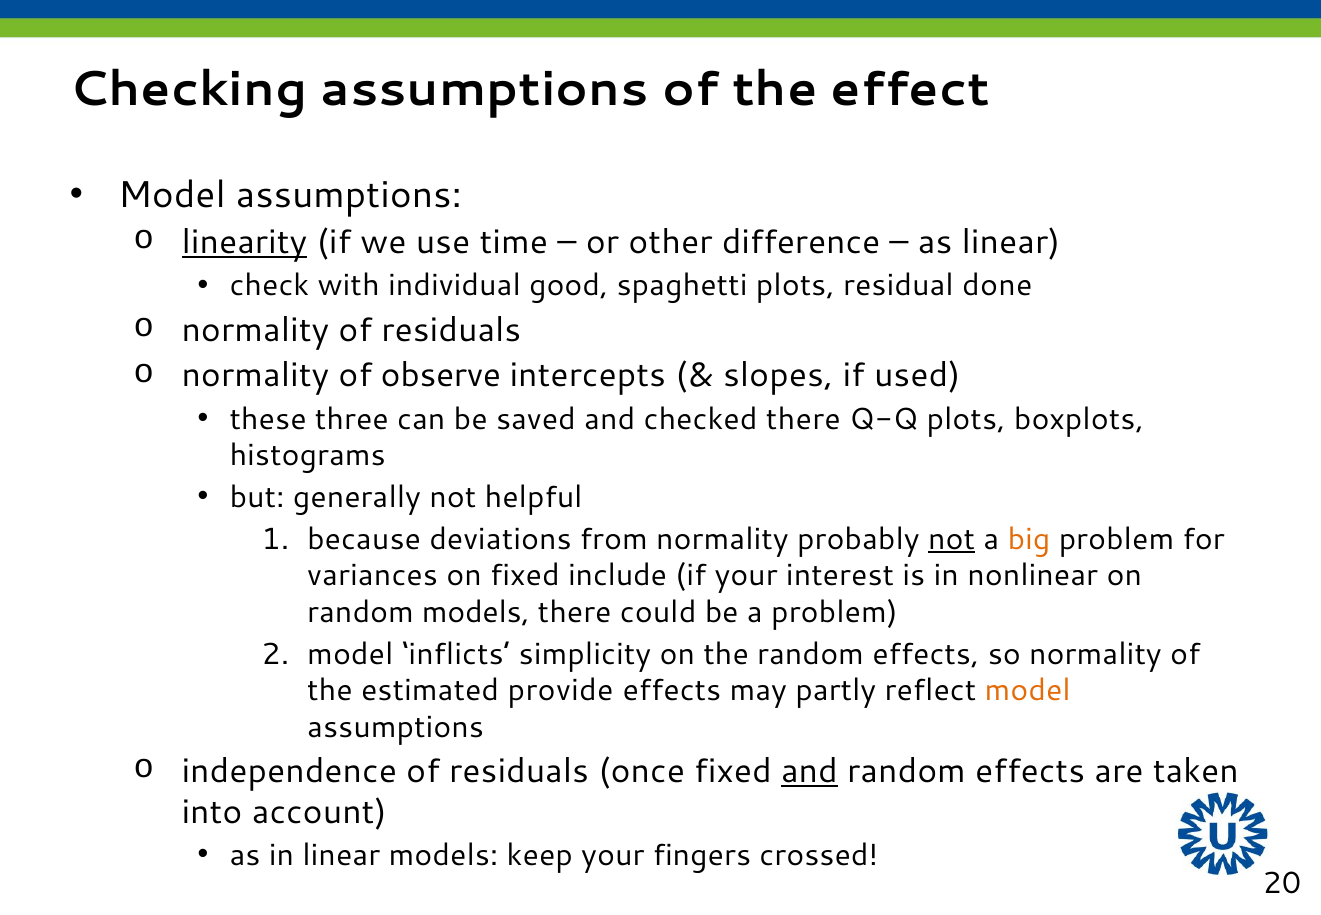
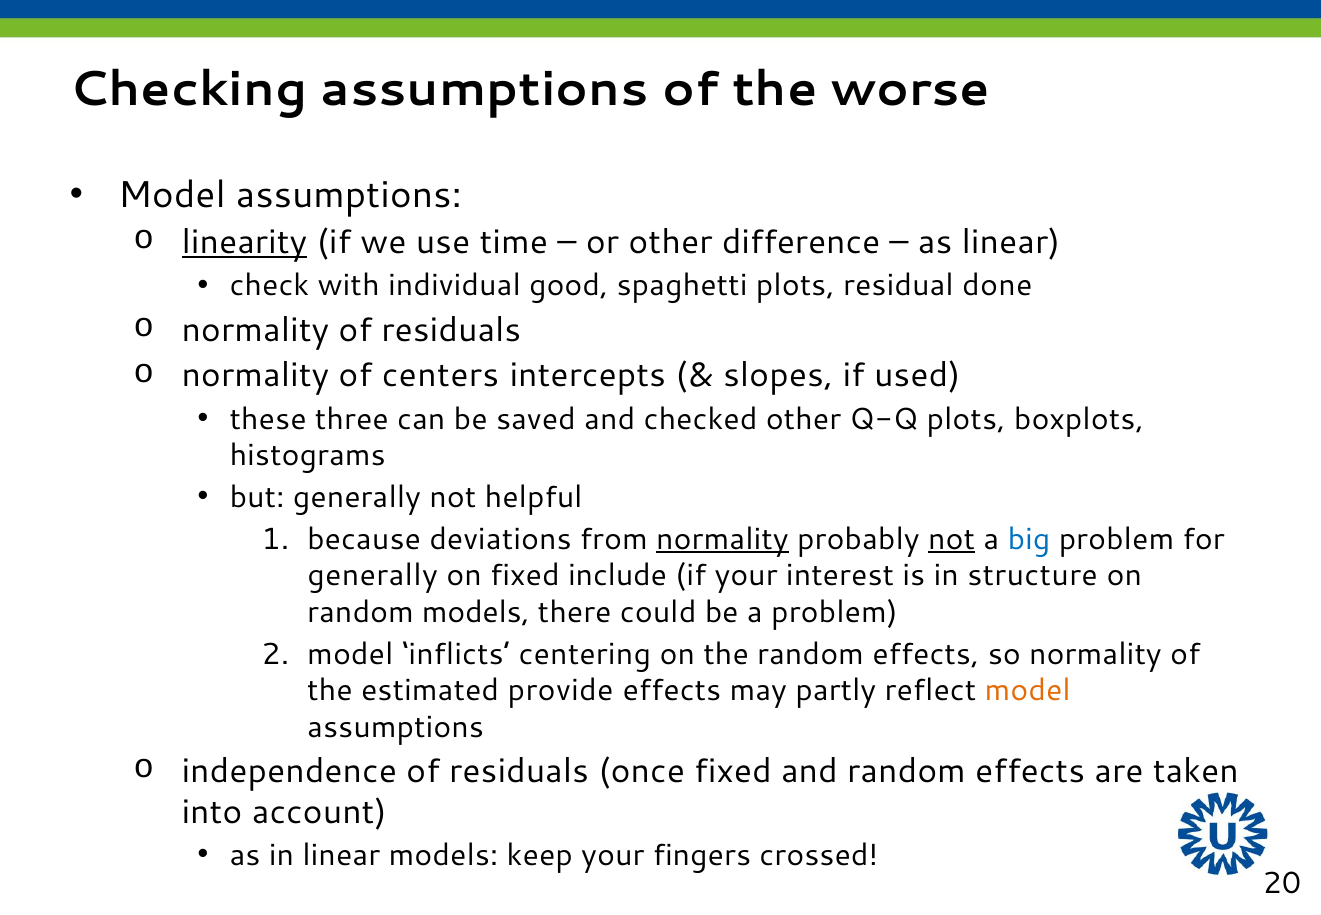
effect: effect -> worse
observe: observe -> centers
checked there: there -> other
normality at (722, 539) underline: none -> present
big colour: orange -> blue
variances at (373, 575): variances -> generally
nonlinear: nonlinear -> structure
simplicity: simplicity -> centering
and at (809, 771) underline: present -> none
